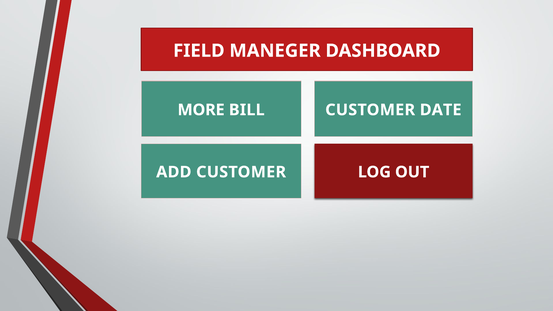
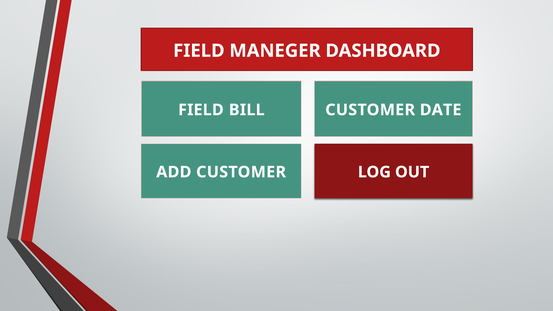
MORE at (201, 110): MORE -> FIELD
